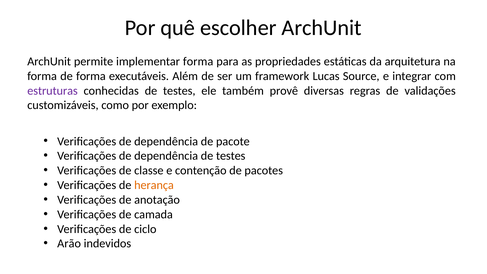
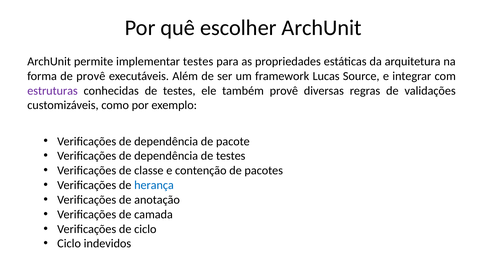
implementar forma: forma -> testes
de forma: forma -> provê
herança colour: orange -> blue
Arão at (69, 244): Arão -> Ciclo
